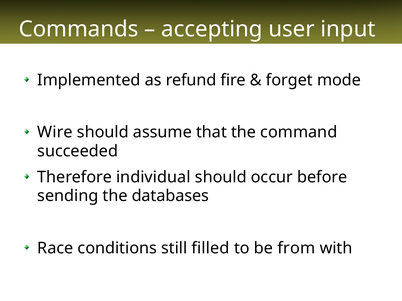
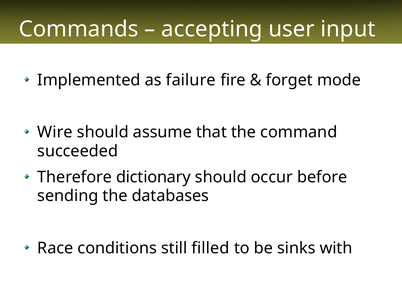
refund: refund -> failure
individual: individual -> dictionary
from: from -> sinks
